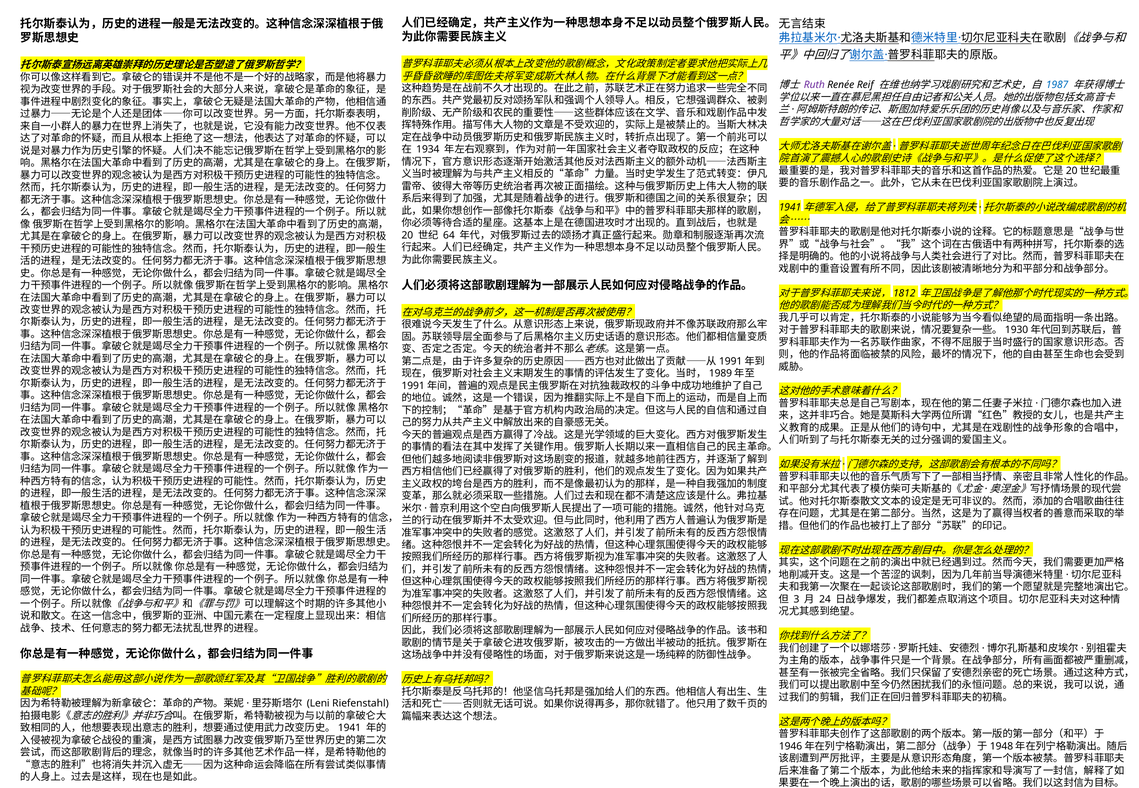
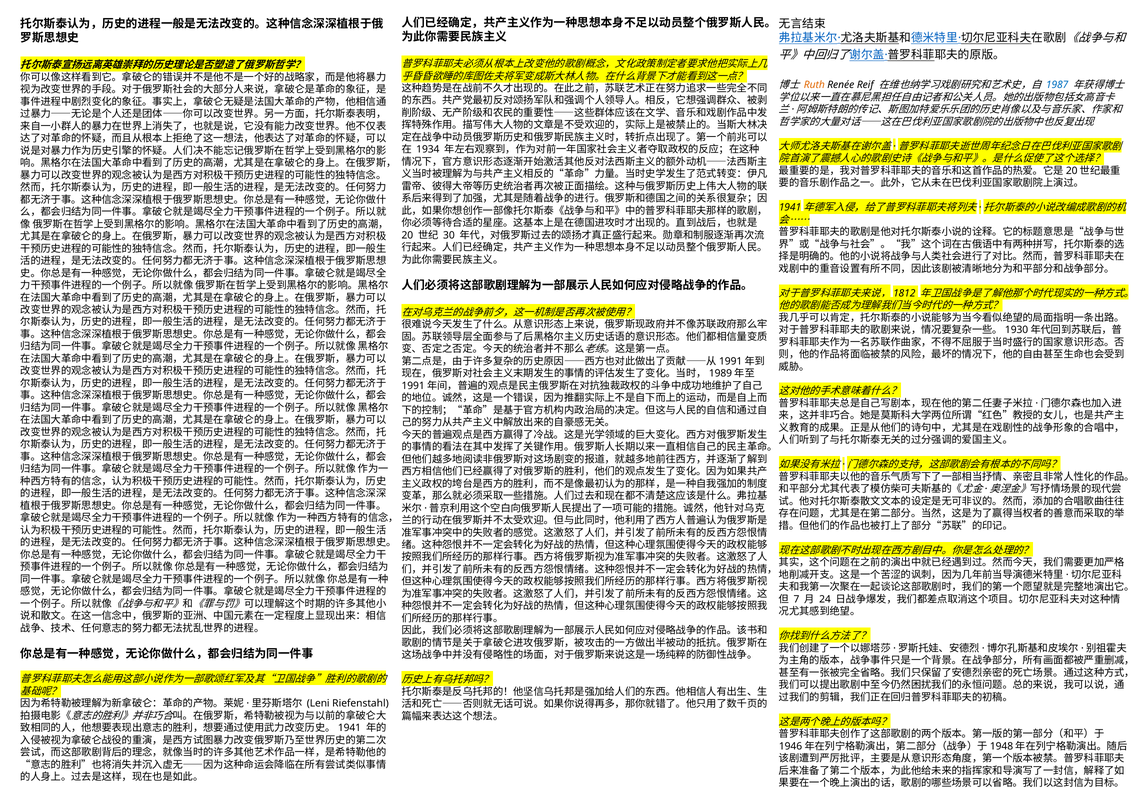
Ruth colour: purple -> orange
64: 64 -> 30
3: 3 -> 7
